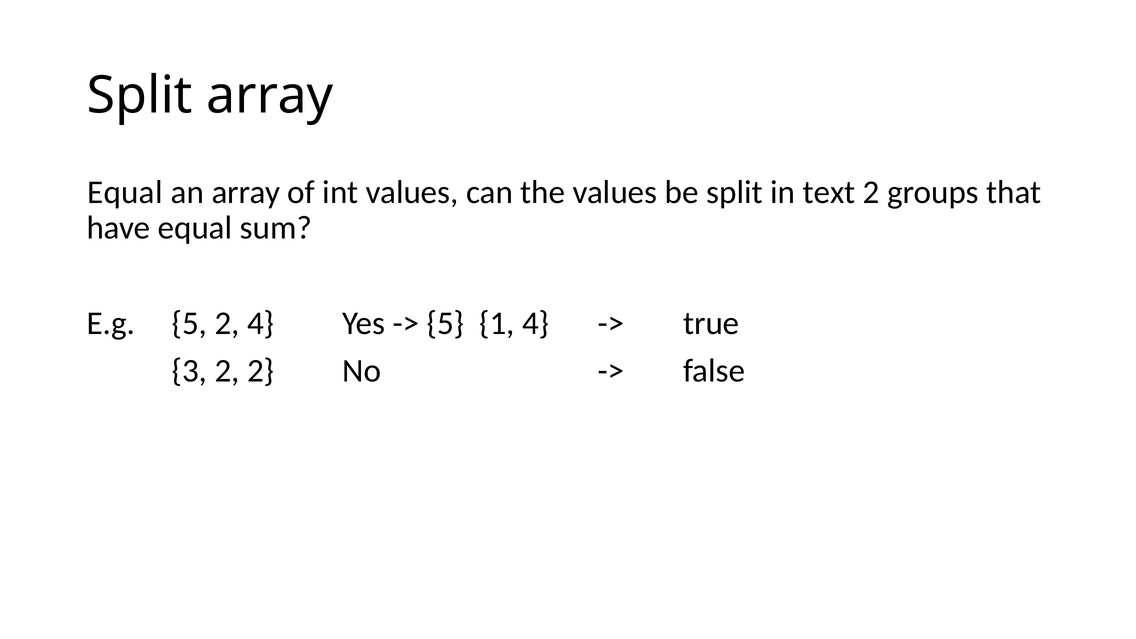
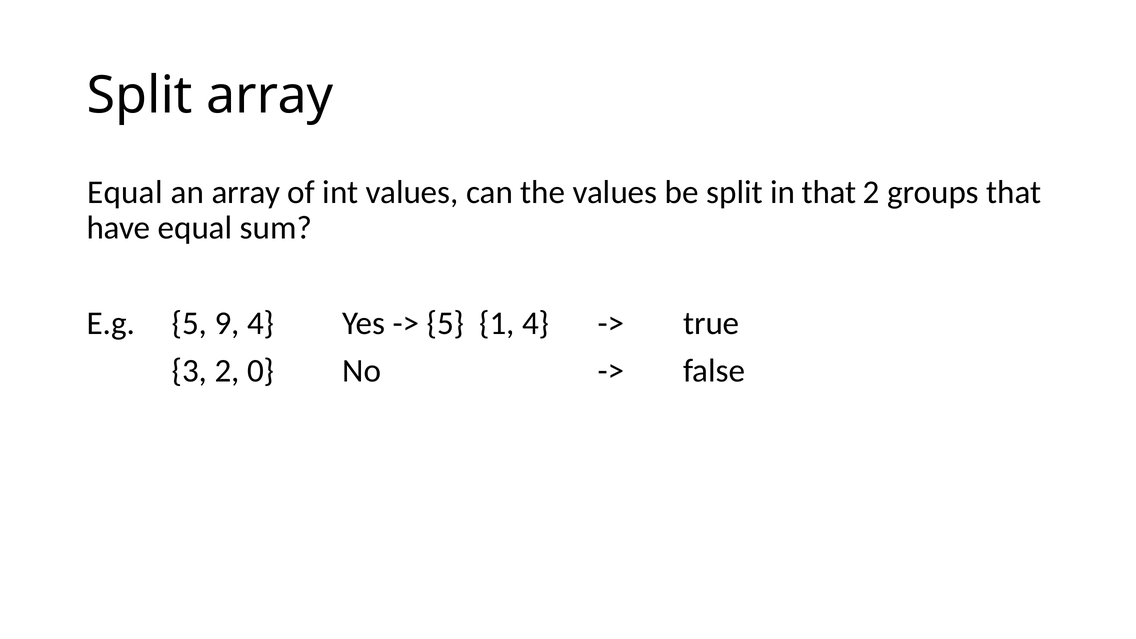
in text: text -> that
5 2: 2 -> 9
2 2: 2 -> 0
